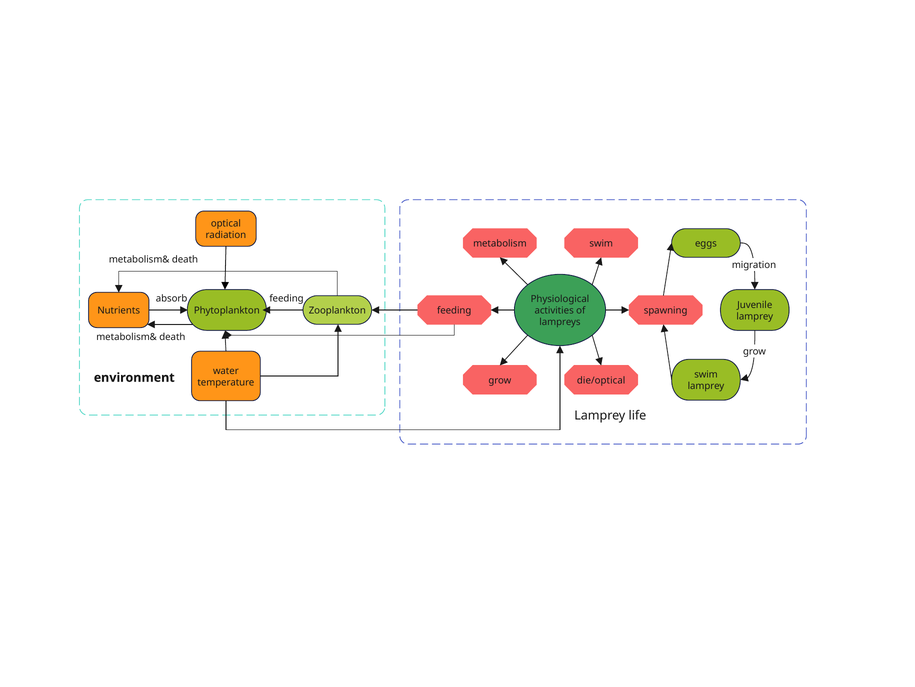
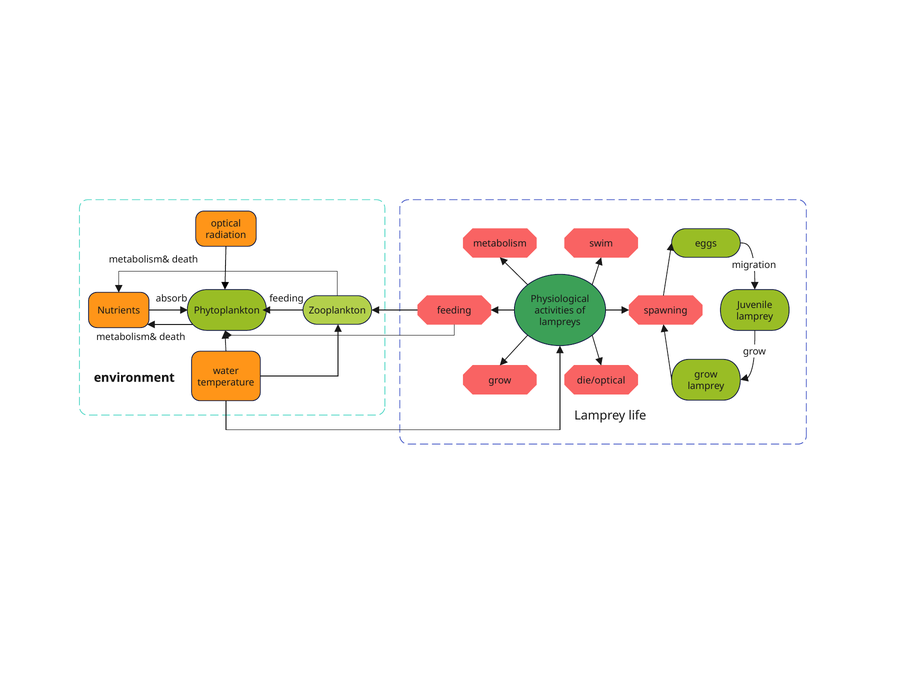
swim at (706, 374): swim -> grow
